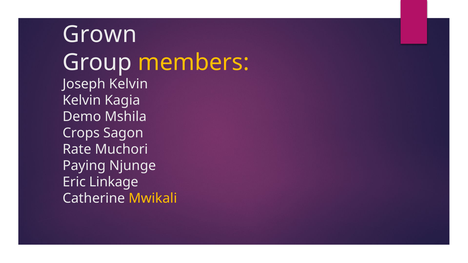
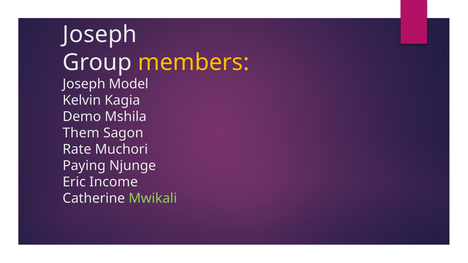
Grown at (100, 35): Grown -> Joseph
Joseph Kelvin: Kelvin -> Model
Crops: Crops -> Them
Linkage: Linkage -> Income
Mwikali colour: yellow -> light green
